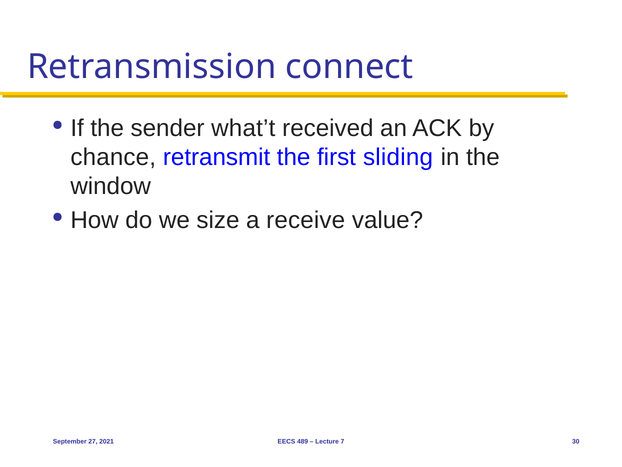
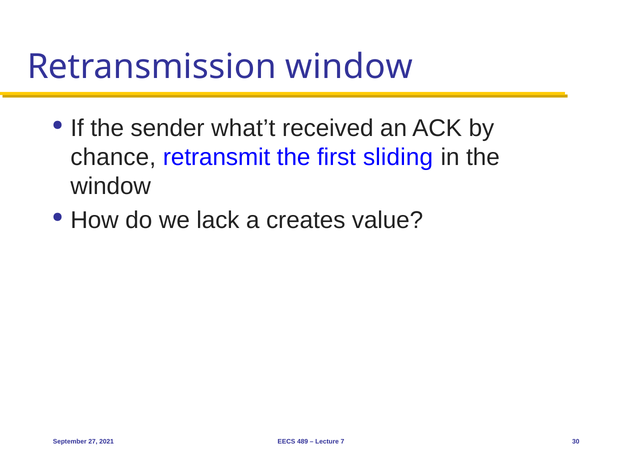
Retransmission connect: connect -> window
size: size -> lack
receive: receive -> creates
